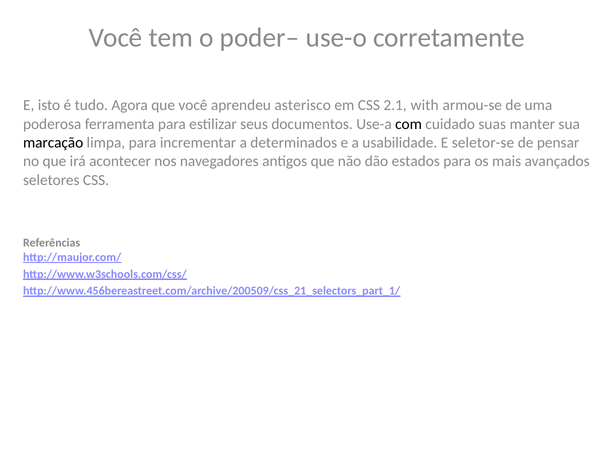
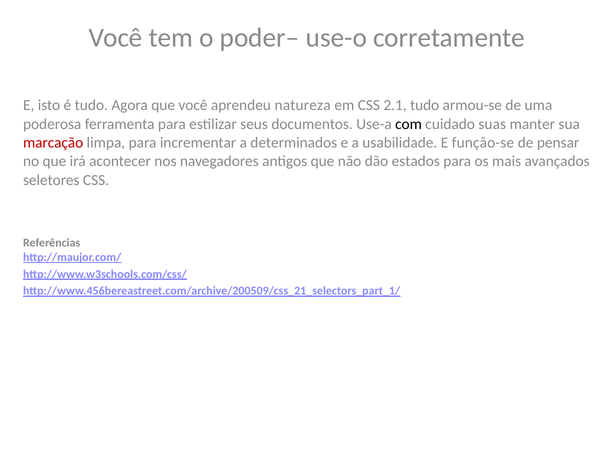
asterisco: asterisco -> natureza
2.1 with: with -> tudo
marcação colour: black -> red
seletor-se: seletor-se -> função-se
